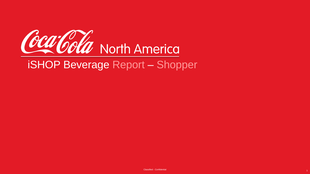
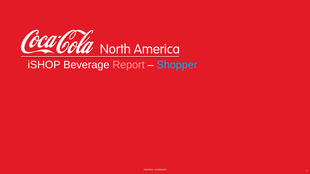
Shopper colour: pink -> light blue
